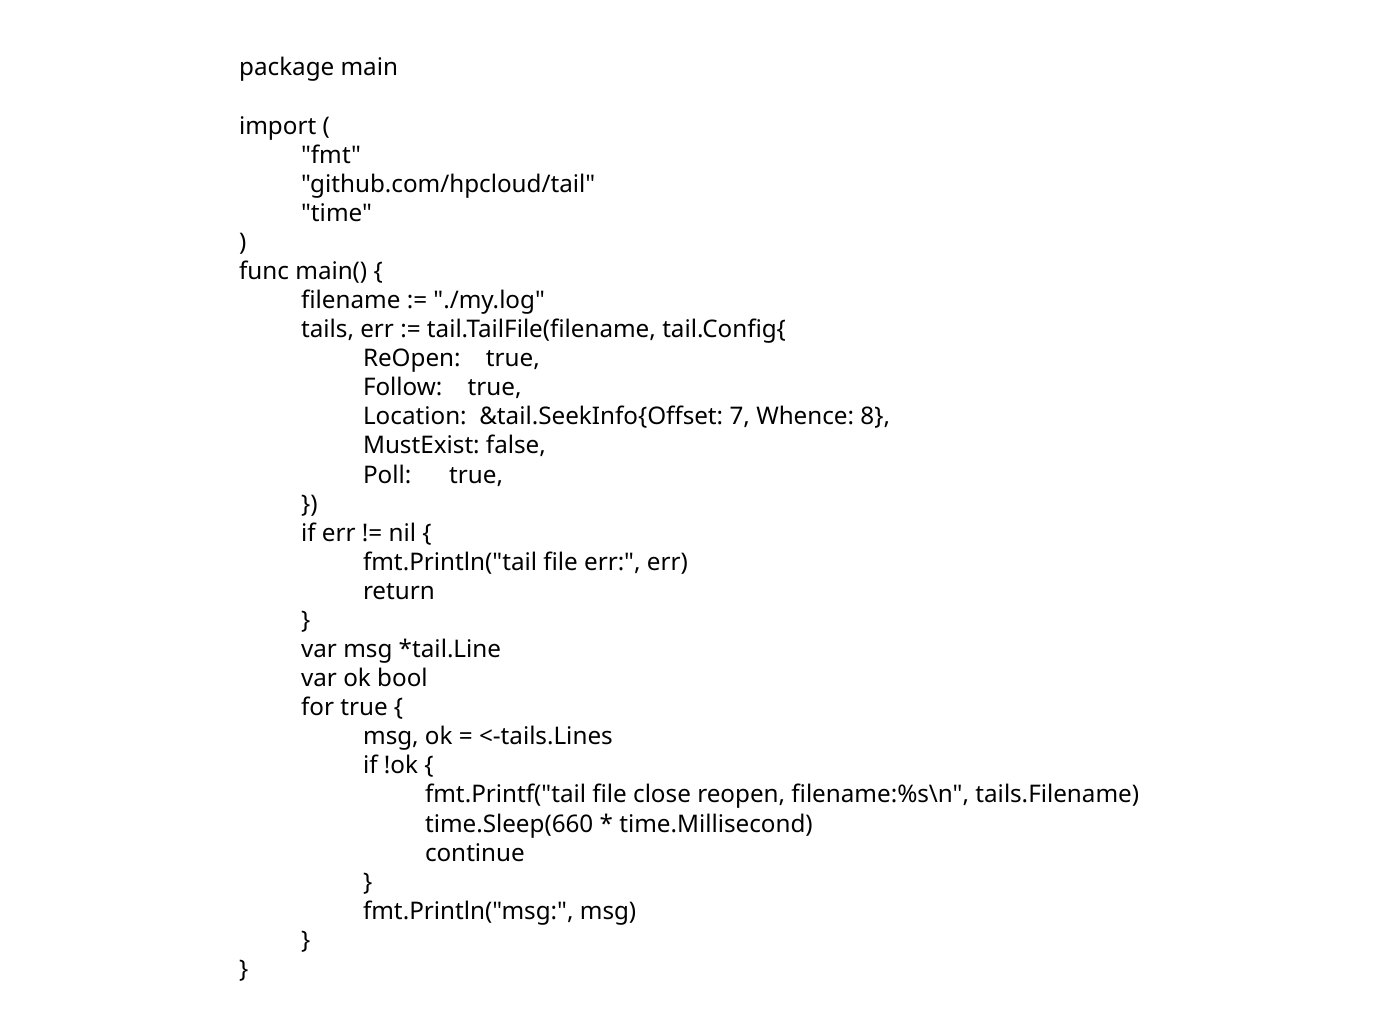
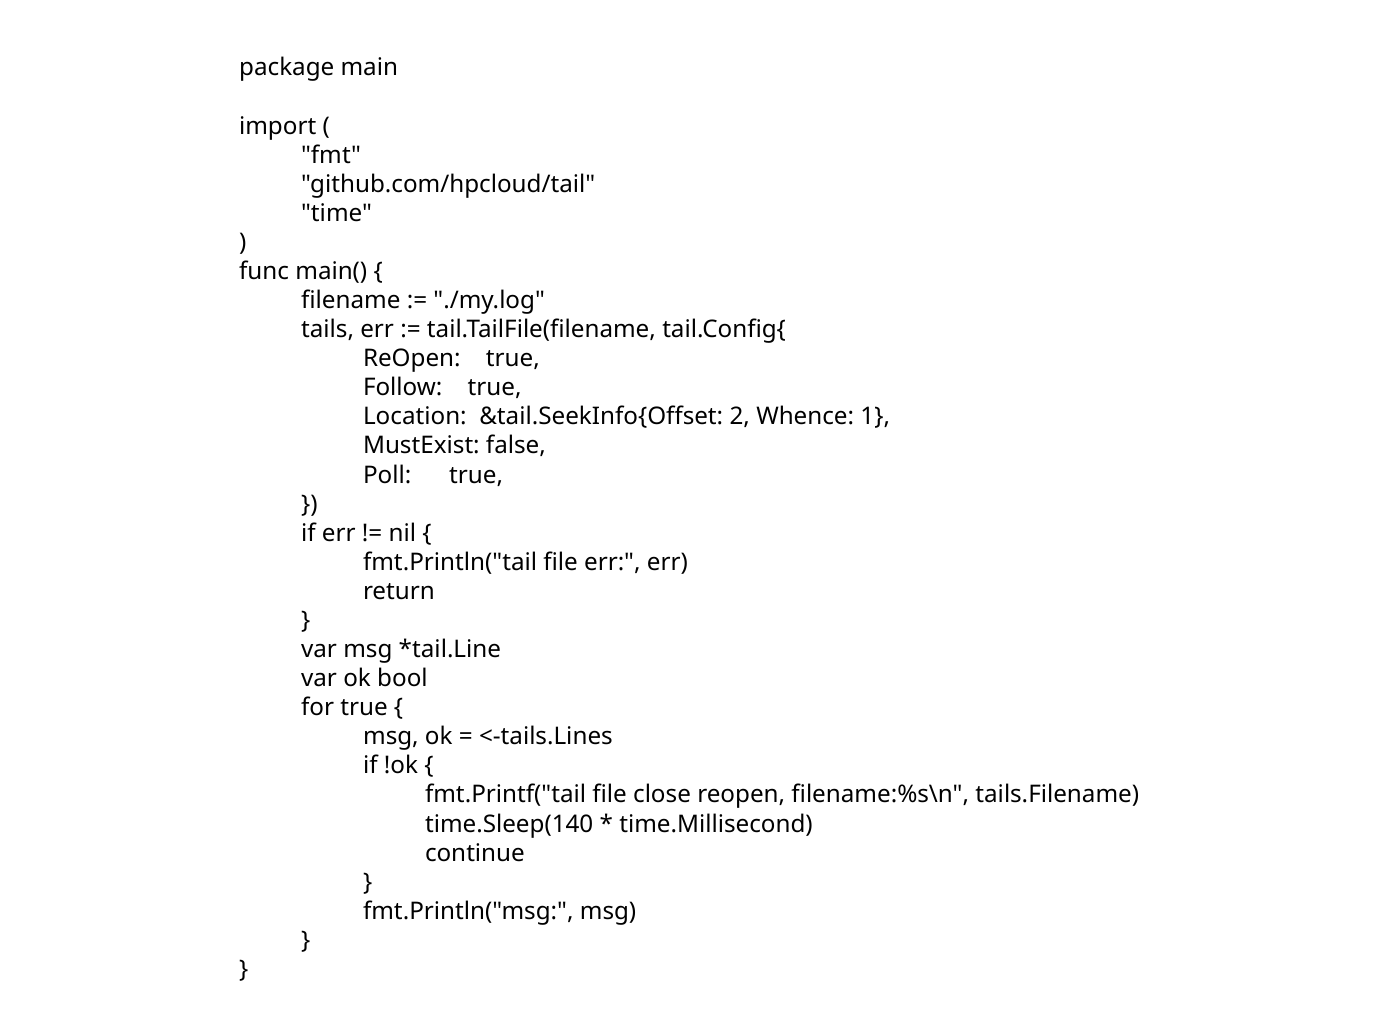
7: 7 -> 2
8: 8 -> 1
time.Sleep(660: time.Sleep(660 -> time.Sleep(140
